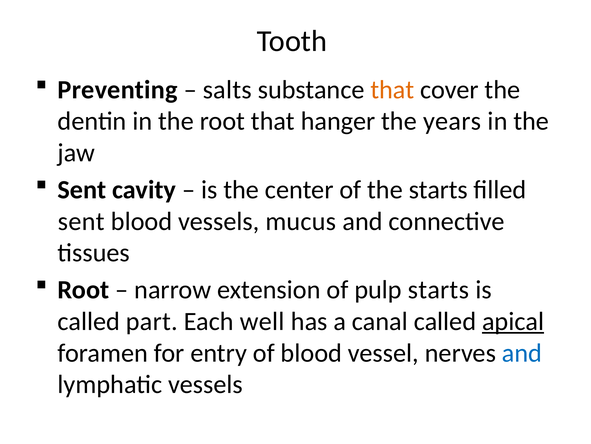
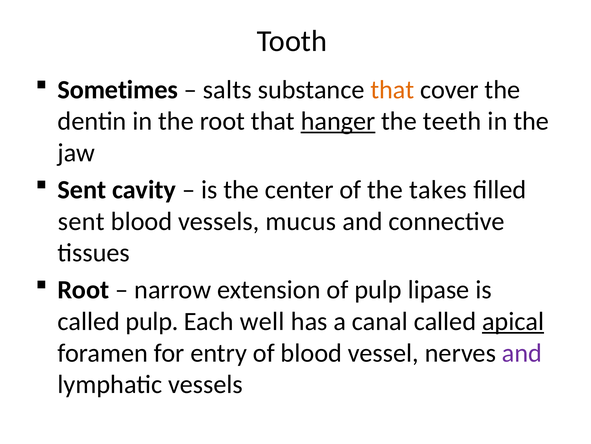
Preventing: Preventing -> Sometimes
hanger underline: none -> present
years: years -> teeth
the starts: starts -> takes
pulp starts: starts -> lipase
called part: part -> pulp
and at (522, 352) colour: blue -> purple
